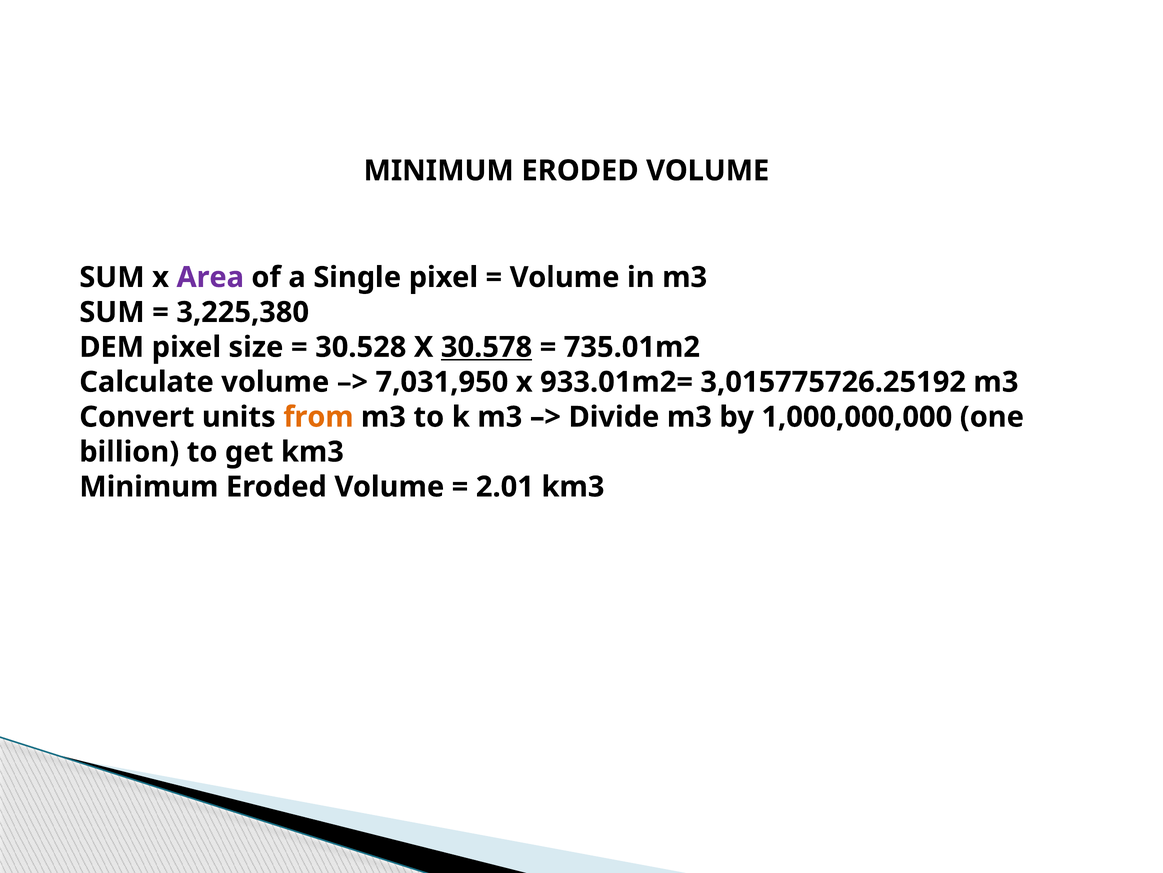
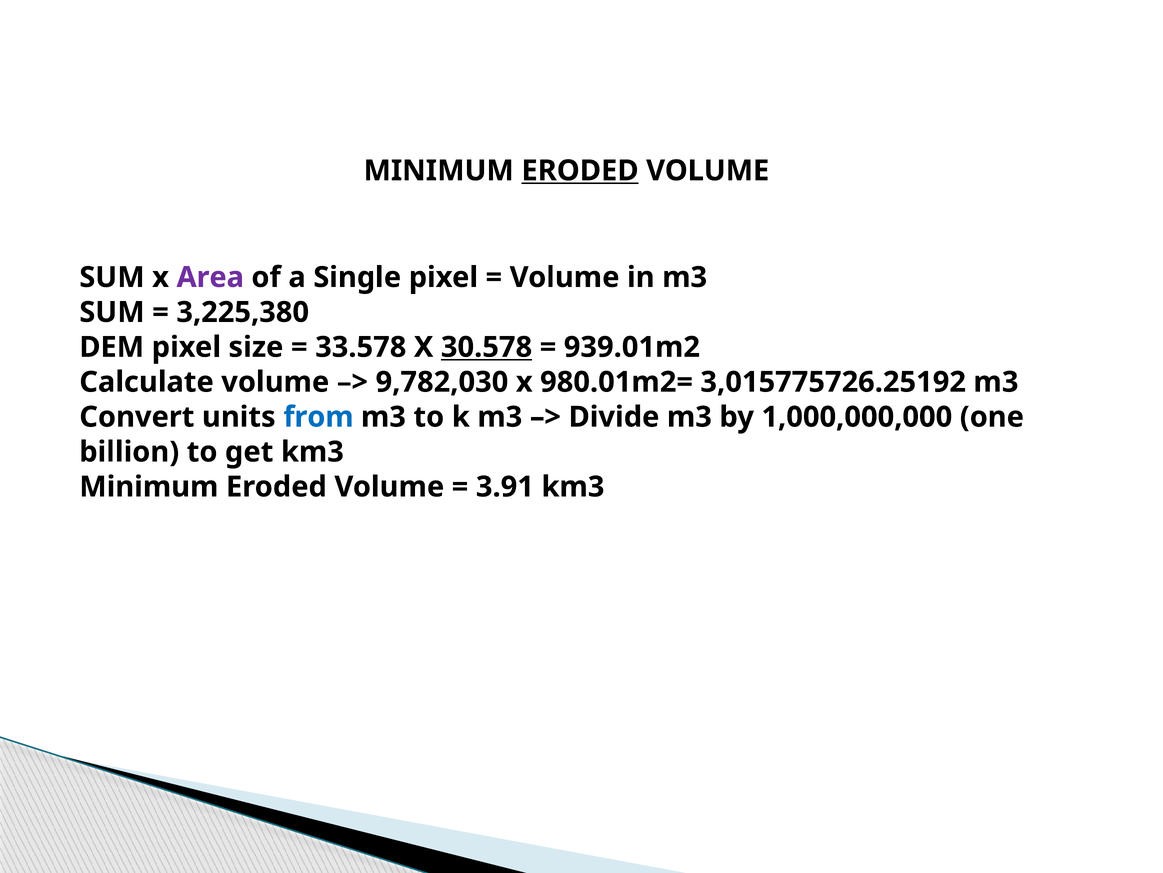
ERODED at (580, 171) underline: none -> present
30.528: 30.528 -> 33.578
735.01m2: 735.01m2 -> 939.01m2
7,031,950: 7,031,950 -> 9,782,030
933.01m2=: 933.01m2= -> 980.01m2=
from colour: orange -> blue
2.01: 2.01 -> 3.91
